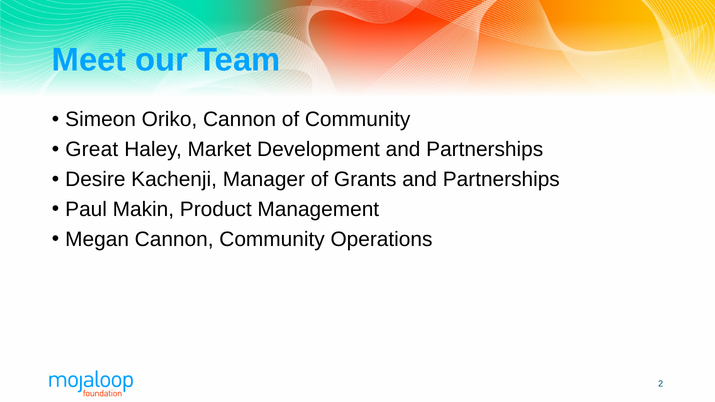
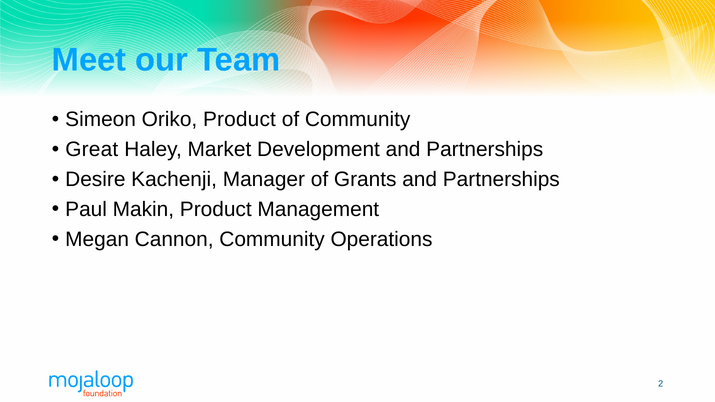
Oriko Cannon: Cannon -> Product
